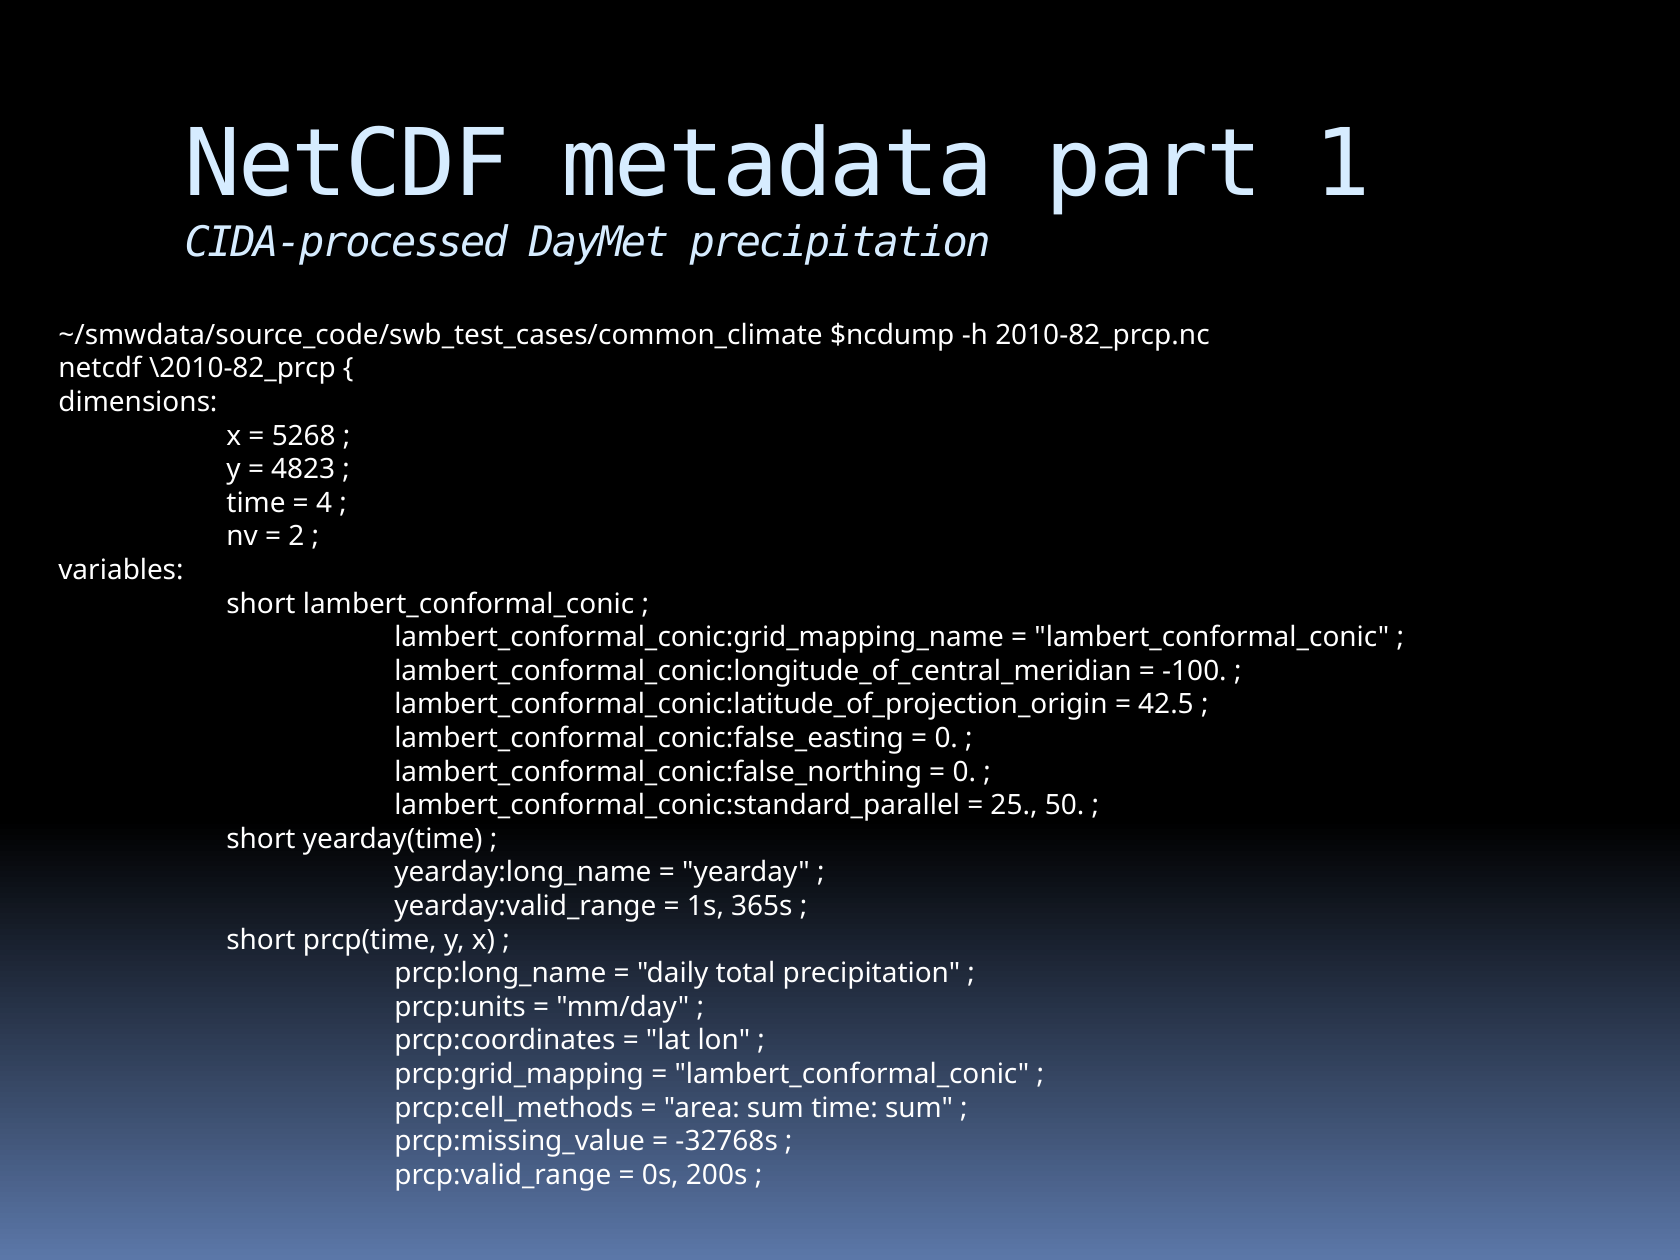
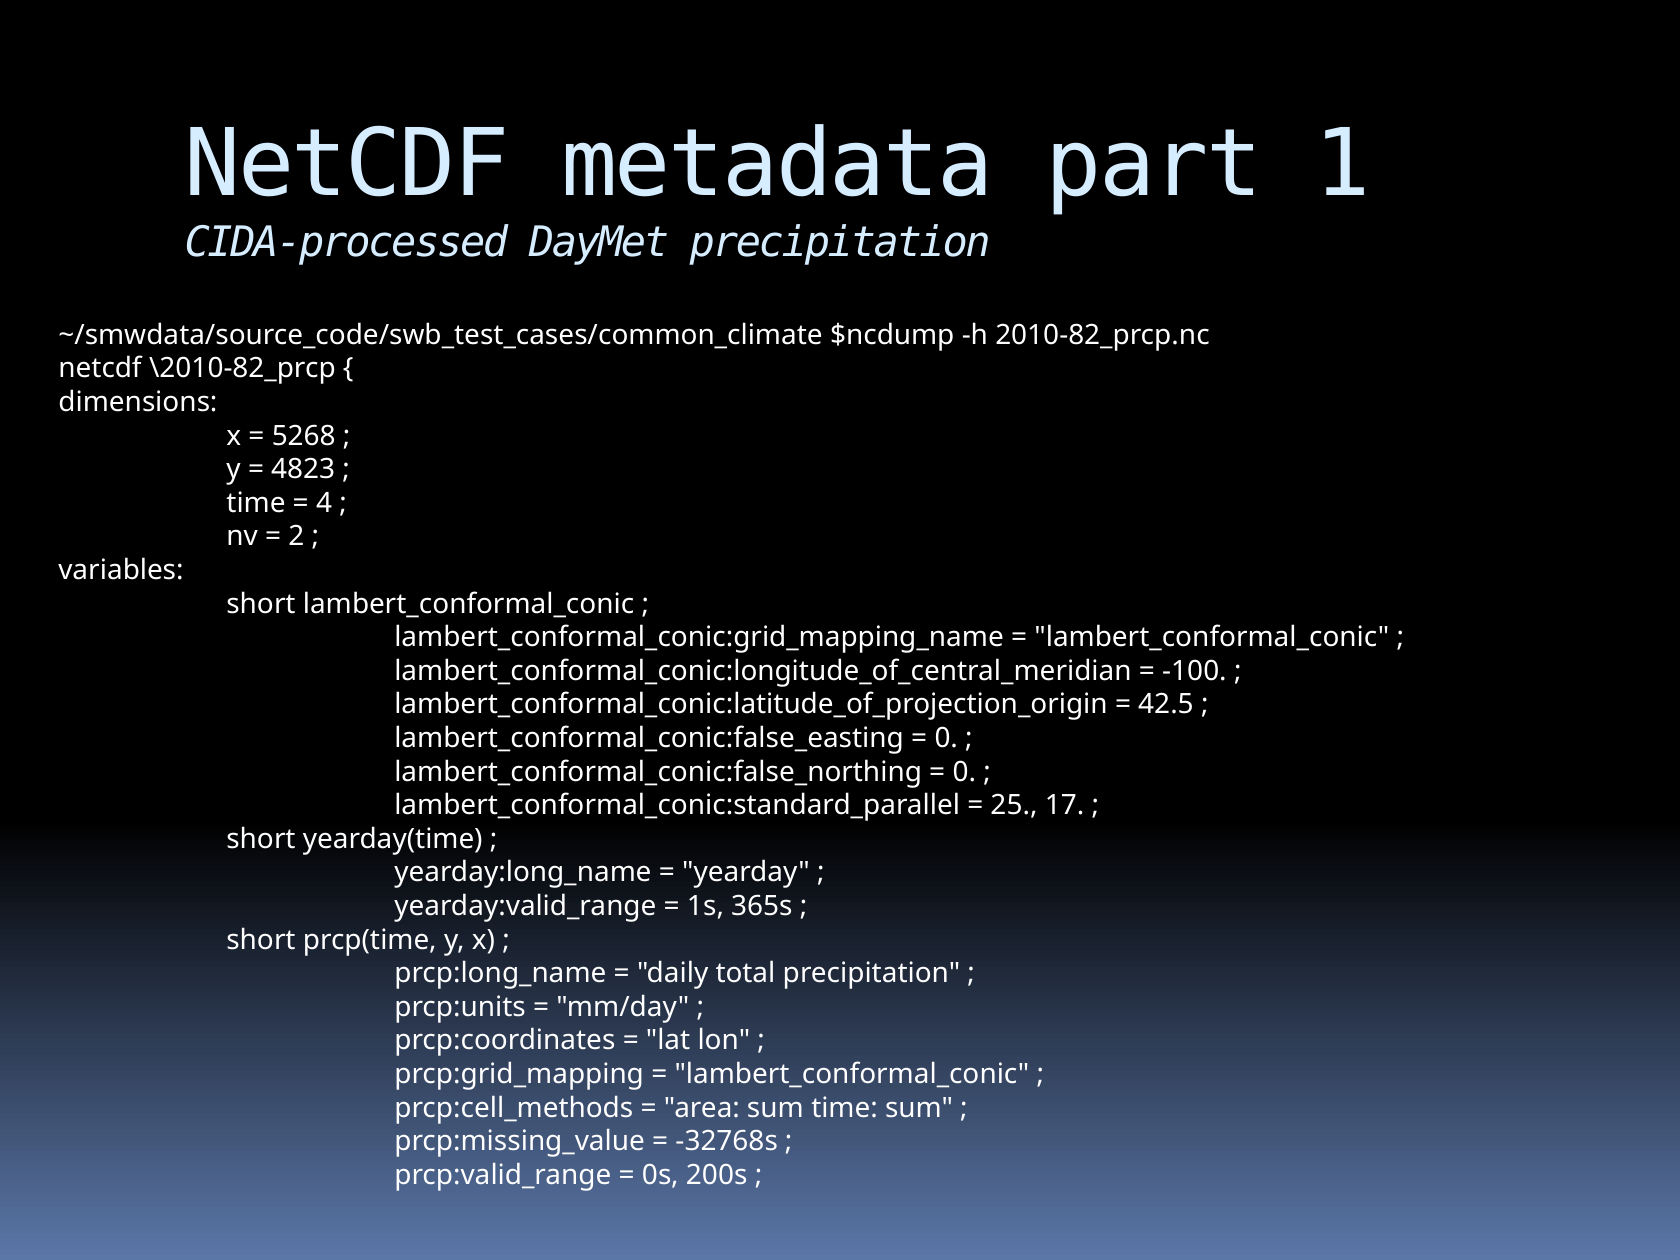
50: 50 -> 17
